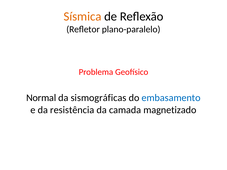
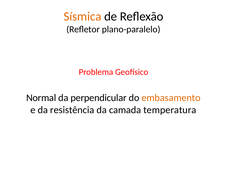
sismográficas: sismográficas -> perpendicular
embasamento colour: blue -> orange
magnetizado: magnetizado -> temperatura
